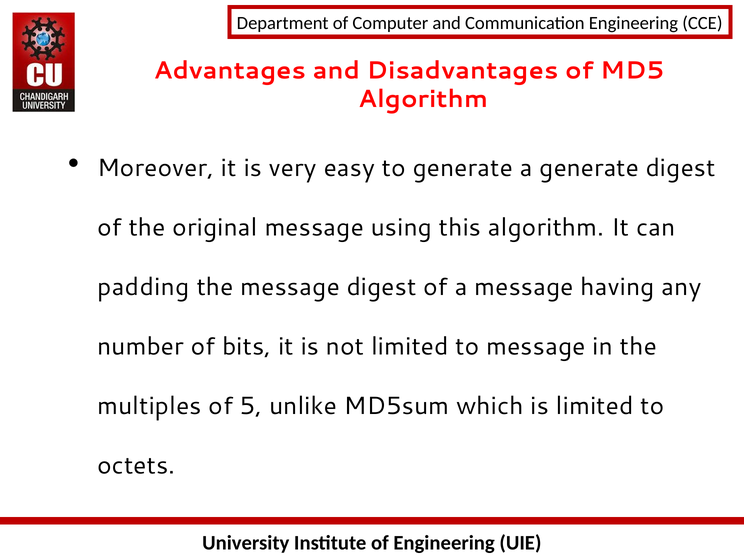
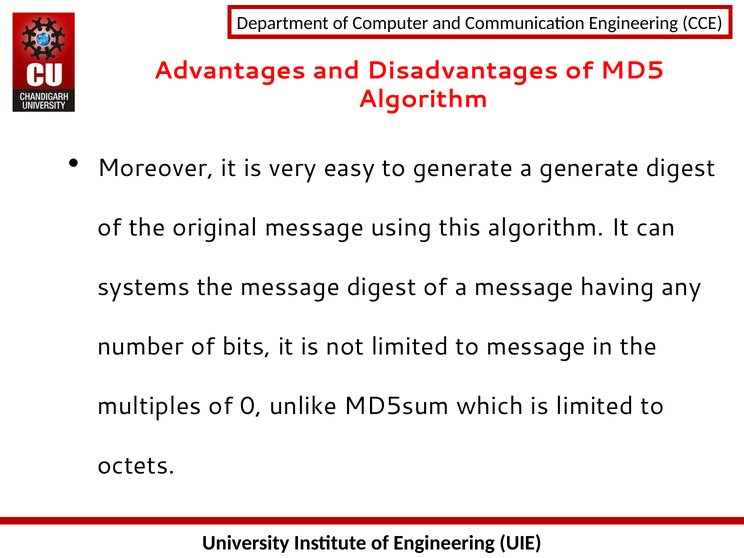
padding: padding -> systems
5: 5 -> 0
